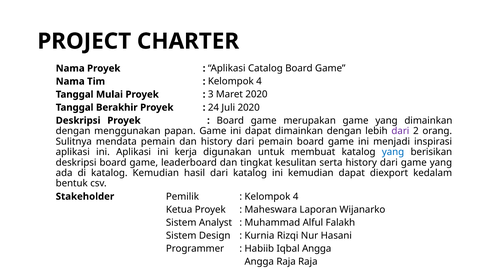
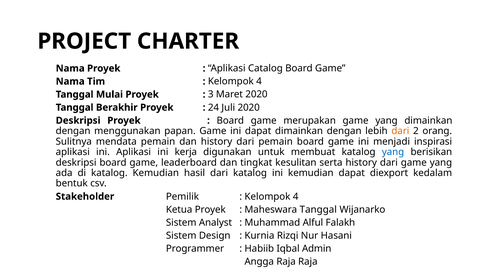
dari at (400, 131) colour: purple -> orange
Maheswara Laporan: Laporan -> Tanggal
Iqbal Angga: Angga -> Admin
